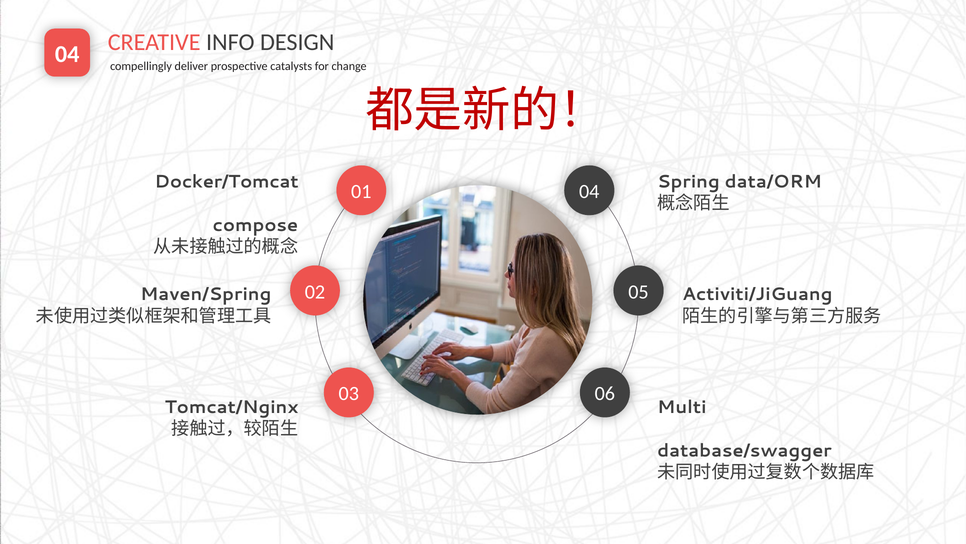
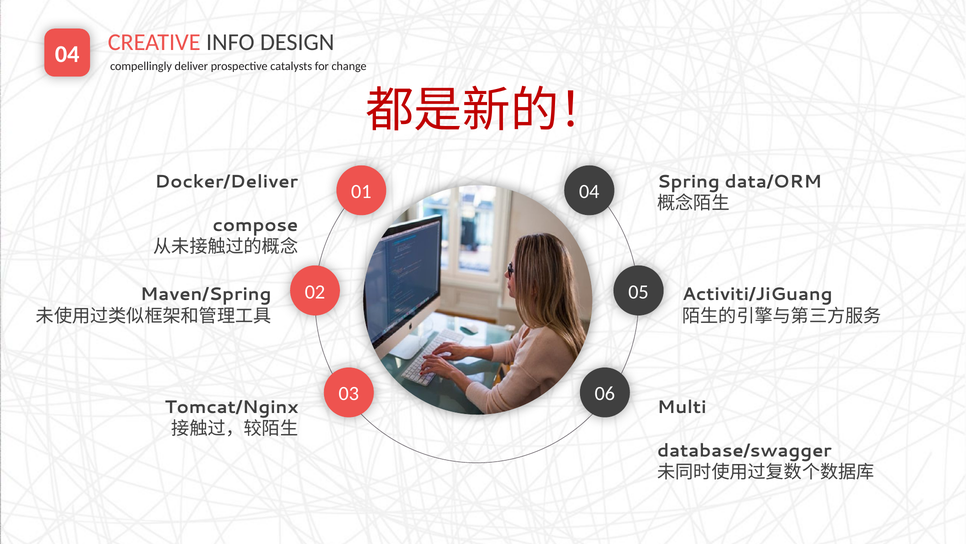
Docker/Tomcat: Docker/Tomcat -> Docker/Deliver
